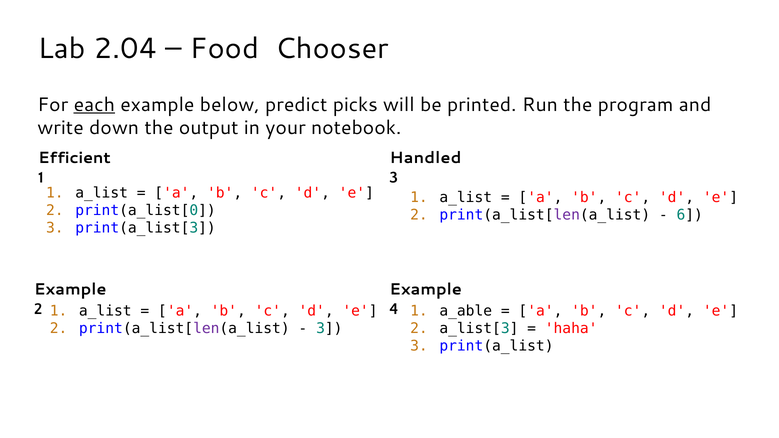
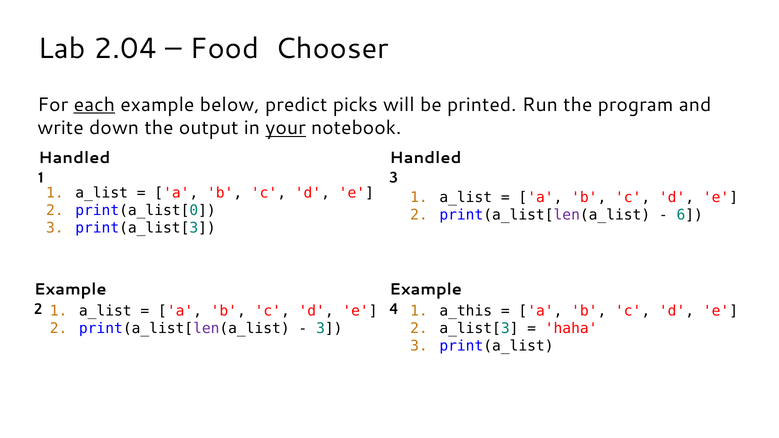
your underline: none -> present
Efficient at (74, 158): Efficient -> Handled
a_able: a_able -> a_this
